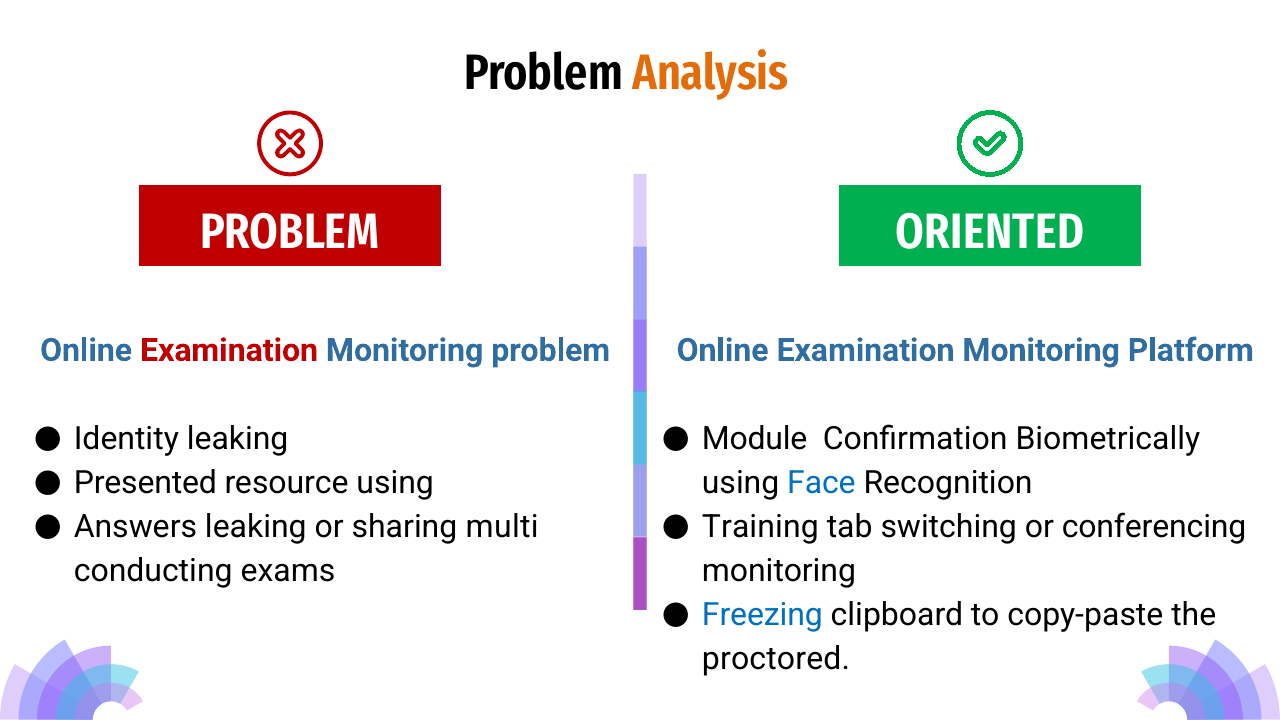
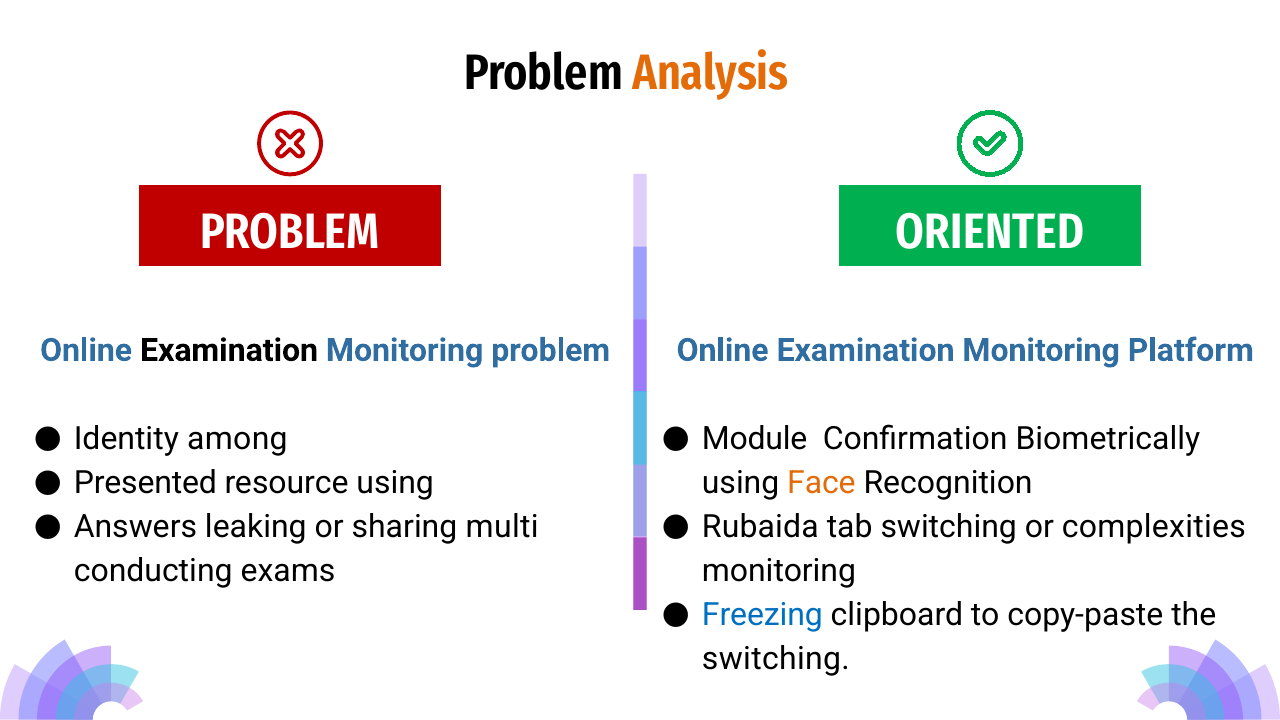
Examination at (229, 350) colour: red -> black
Identity leaking: leaking -> among
Face colour: blue -> orange
Training: Training -> Rubaida
conferencing: conferencing -> complexities
proctored at (776, 659): proctored -> switching
